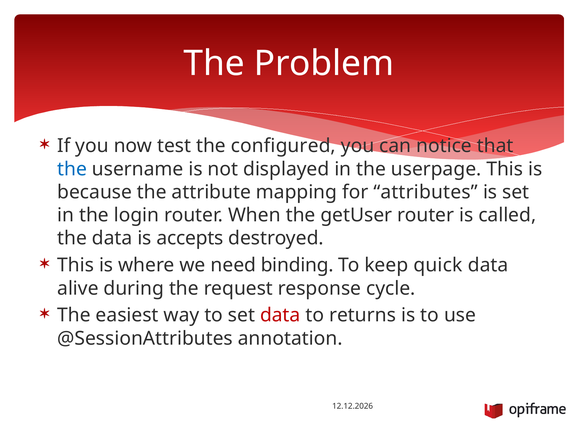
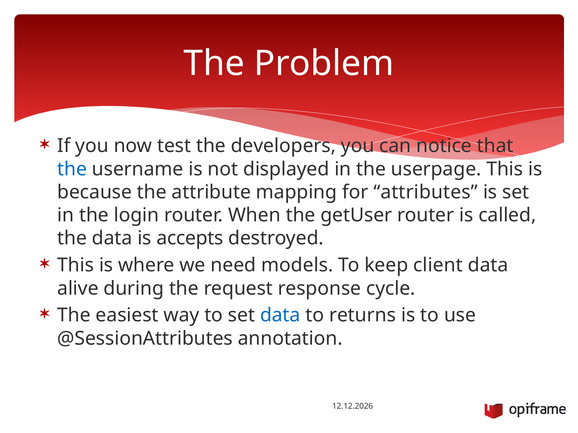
configured: configured -> developers
binding: binding -> models
quick: quick -> client
data at (280, 316) colour: red -> blue
